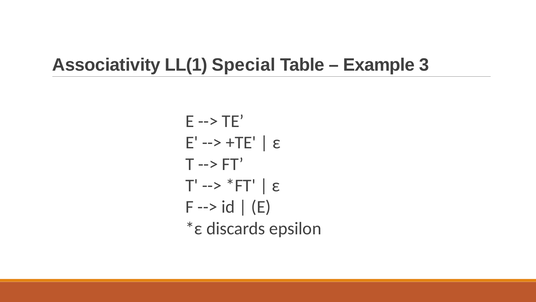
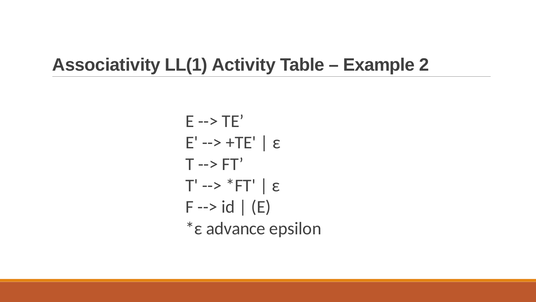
Special: Special -> Activity
3: 3 -> 2
discards: discards -> advance
